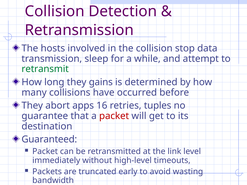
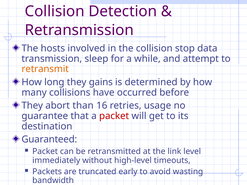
retransmit colour: green -> orange
apps: apps -> than
retries tuples: tuples -> usage
